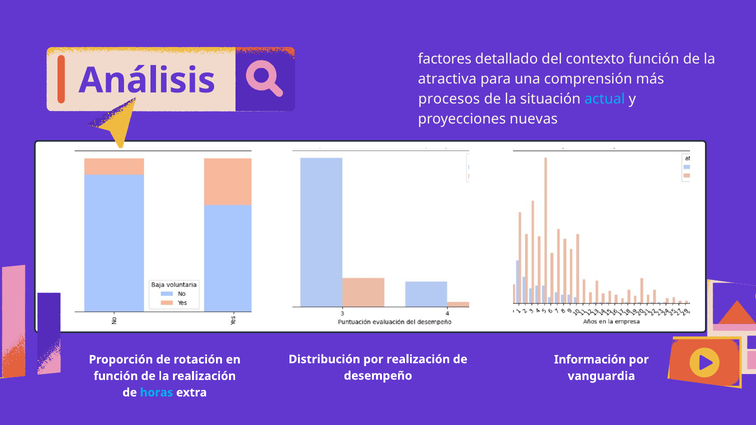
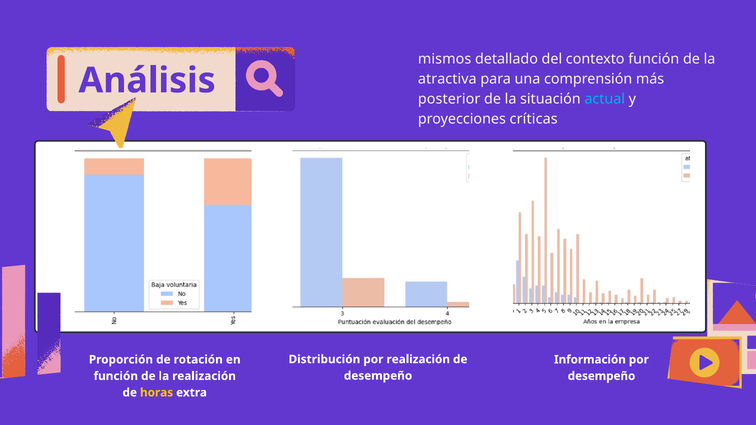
factores: factores -> mismos
procesos: procesos -> posterior
nuevas: nuevas -> críticas
vanguardia at (601, 376): vanguardia -> desempeño
horas colour: light blue -> yellow
